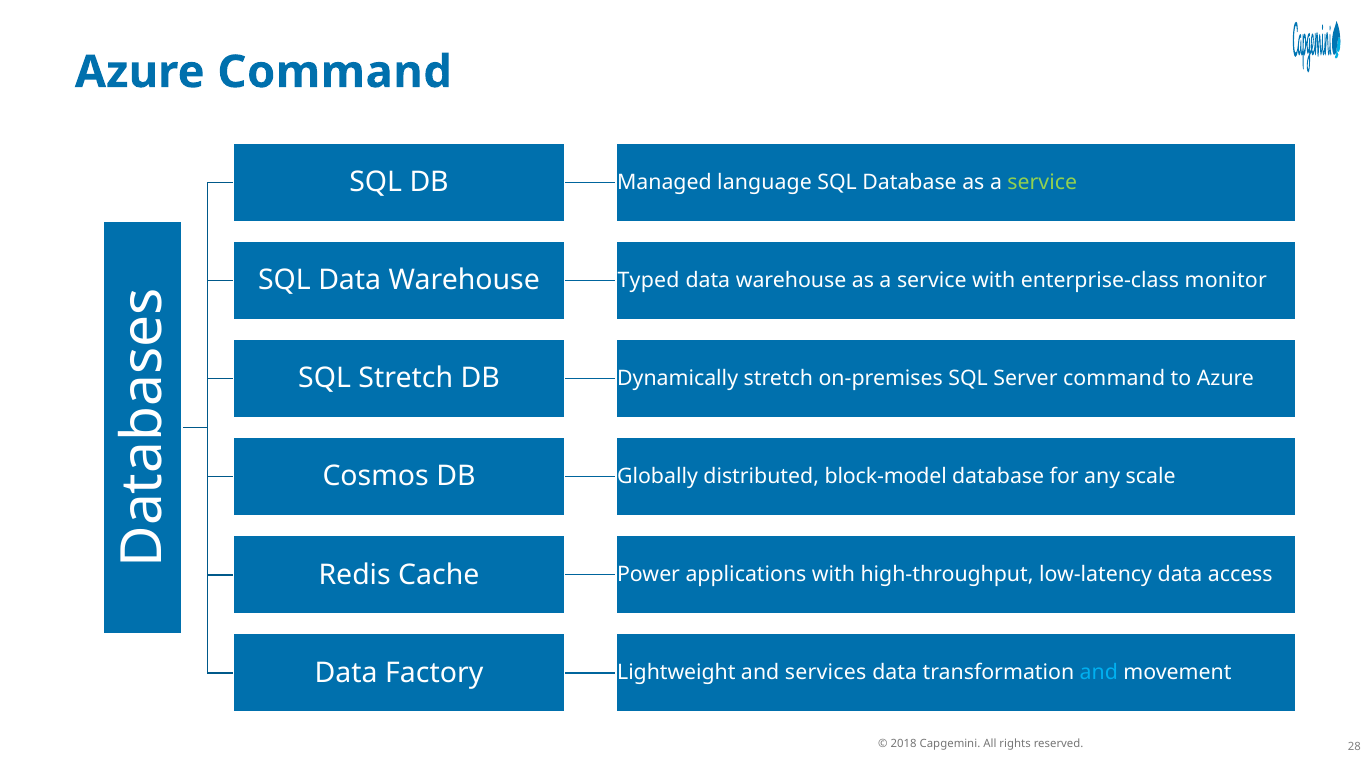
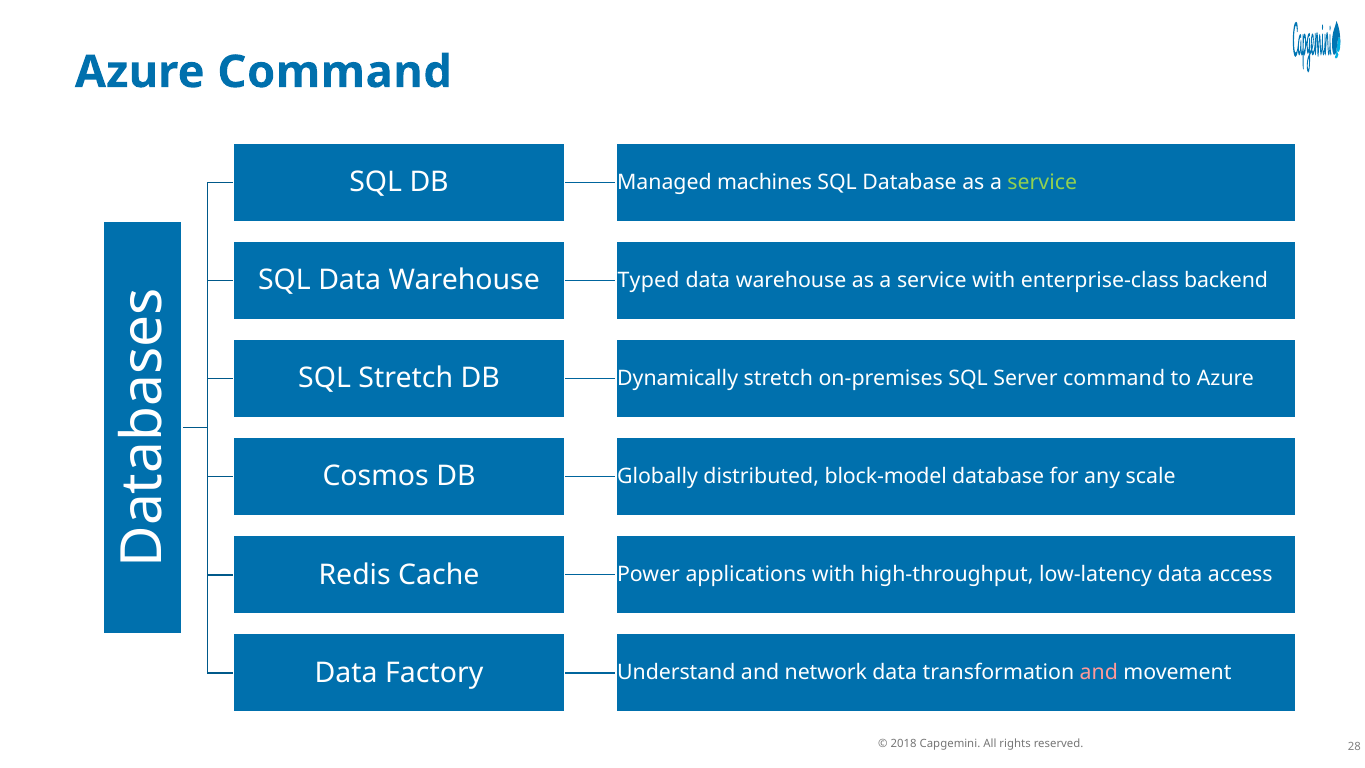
language: language -> machines
monitor: monitor -> backend
Lightweight: Lightweight -> Understand
services: services -> network
and at (1099, 673) colour: light blue -> pink
